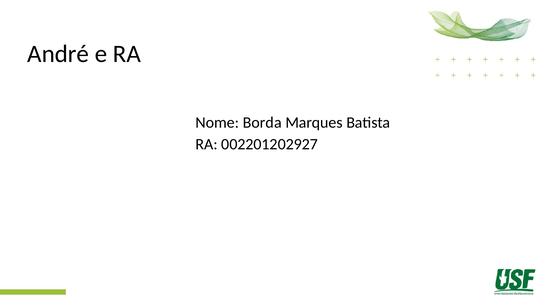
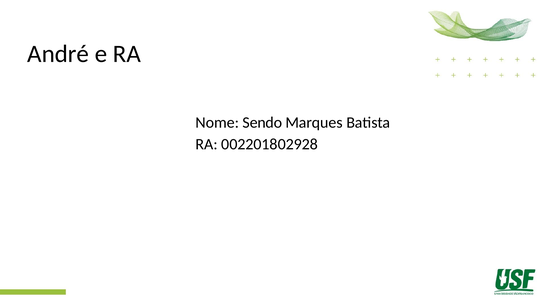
Borda: Borda -> Sendo
002201202927: 002201202927 -> 002201802928
